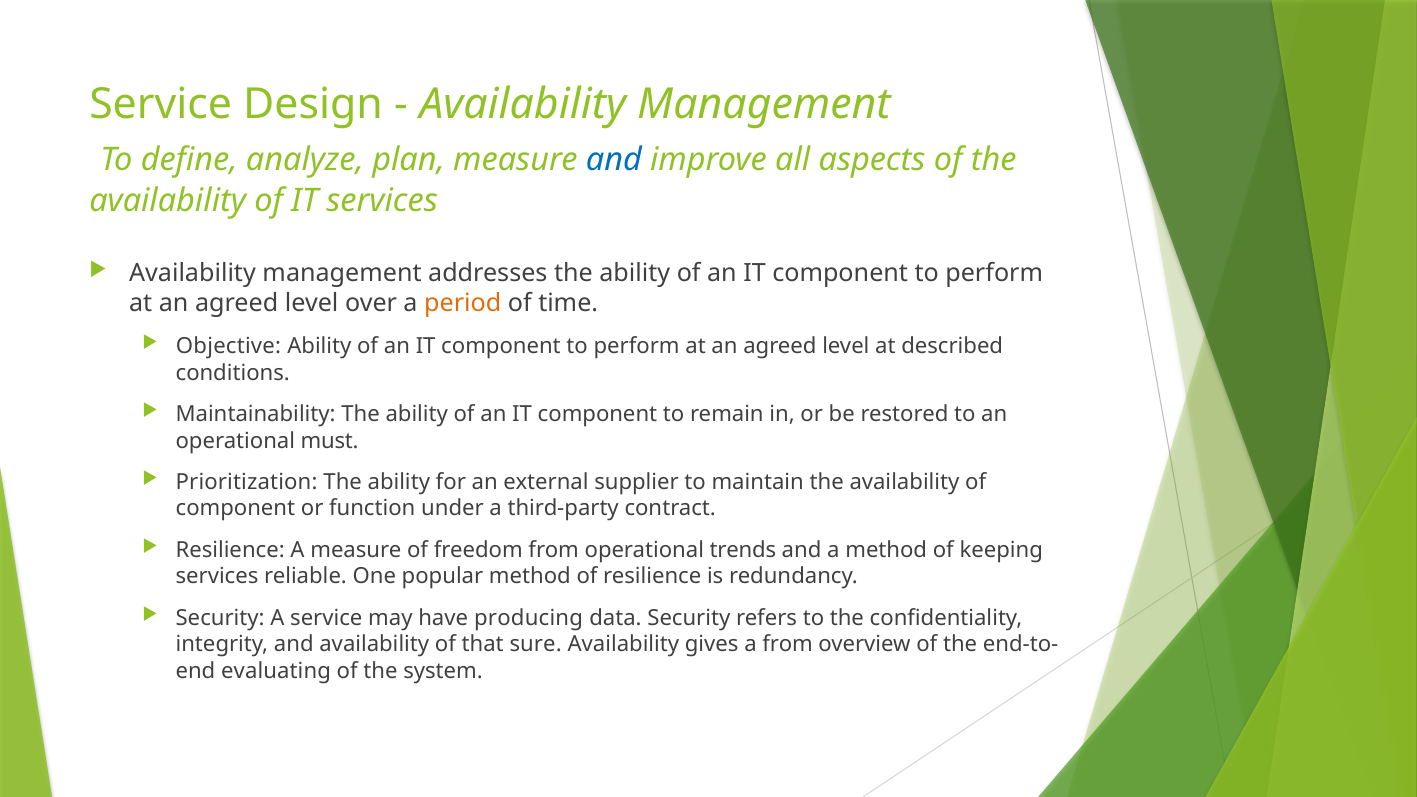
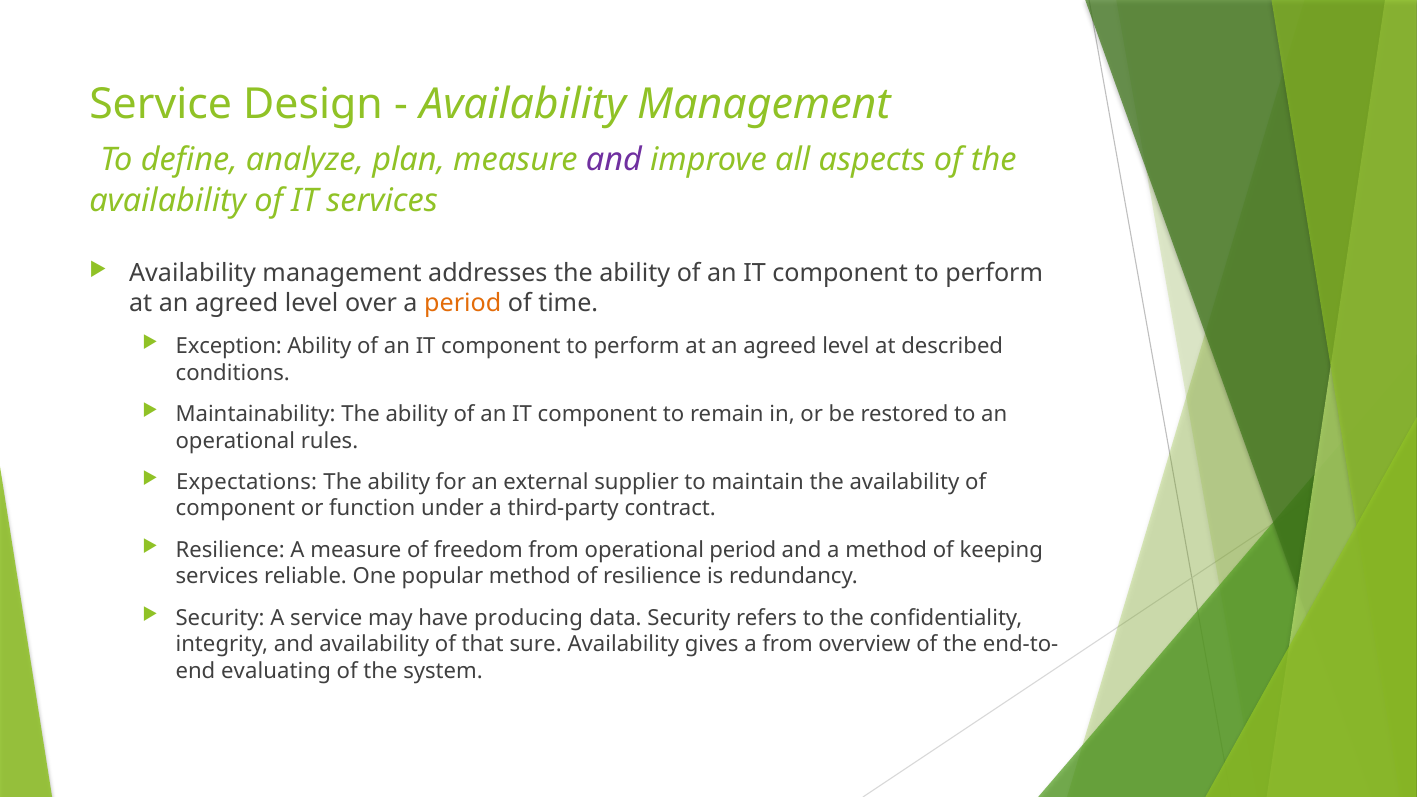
and at (614, 160) colour: blue -> purple
Objective: Objective -> Exception
must: must -> rules
Prioritization: Prioritization -> Expectations
operational trends: trends -> period
